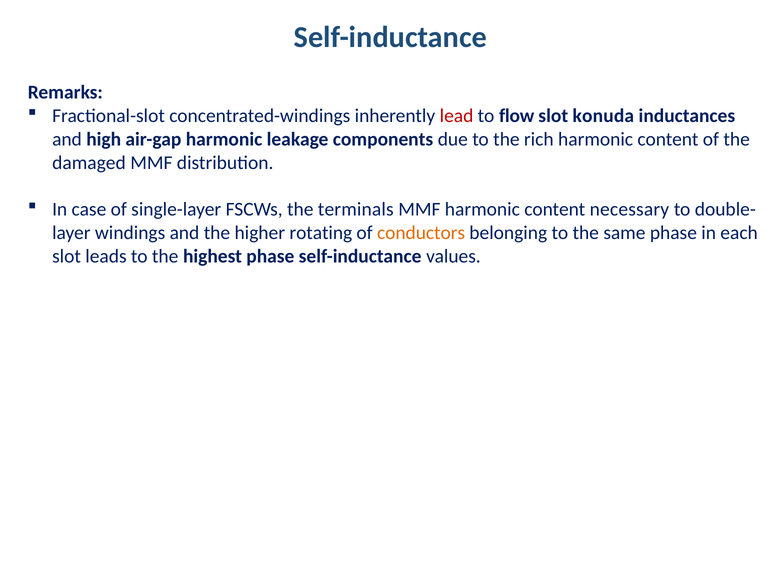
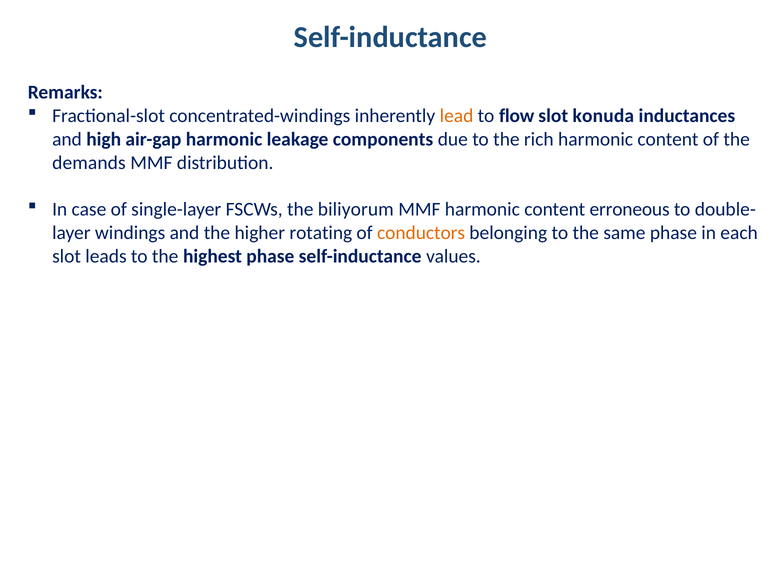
lead colour: red -> orange
damaged: damaged -> demands
terminals: terminals -> biliyorum
necessary: necessary -> erroneous
